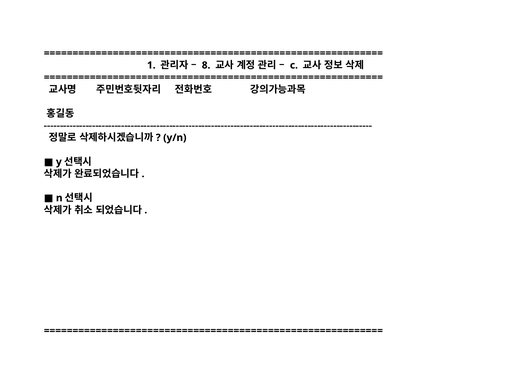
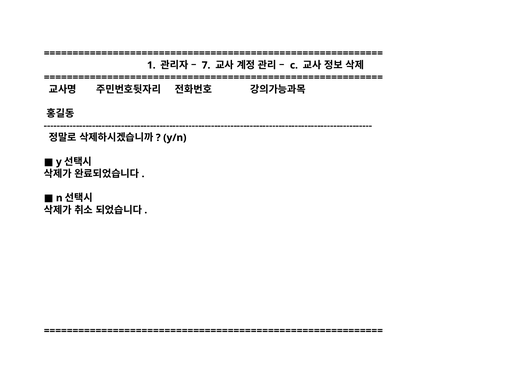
8: 8 -> 7
